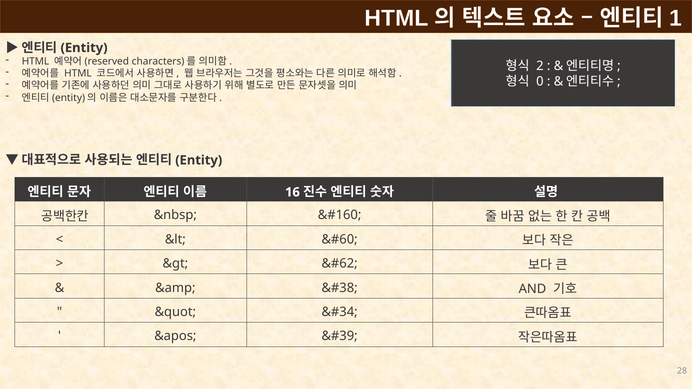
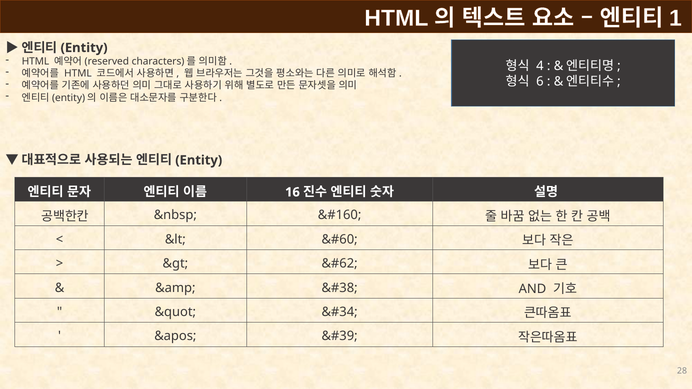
2: 2 -> 4
0: 0 -> 6
